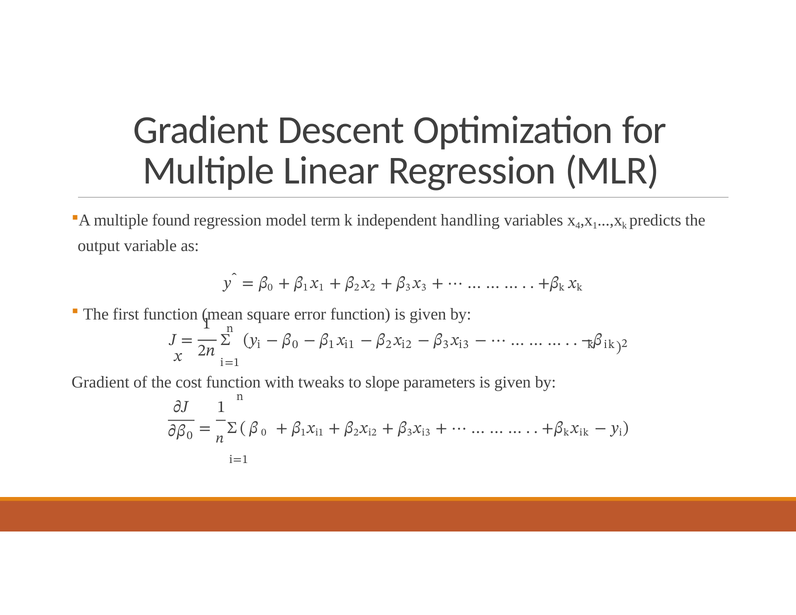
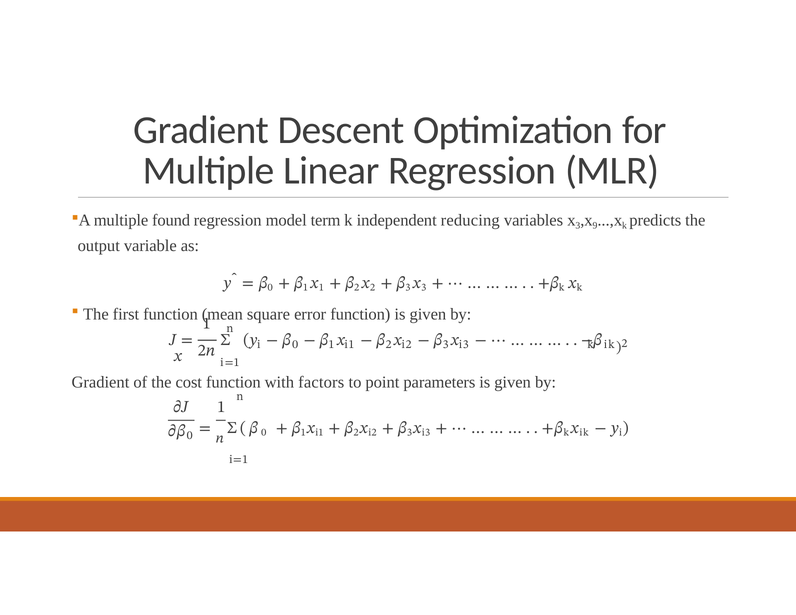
handling: handling -> reducing
4 at (578, 226): 4 -> 3
1 at (595, 226): 1 -> 9
tweaks: tweaks -> factors
slope: slope -> point
